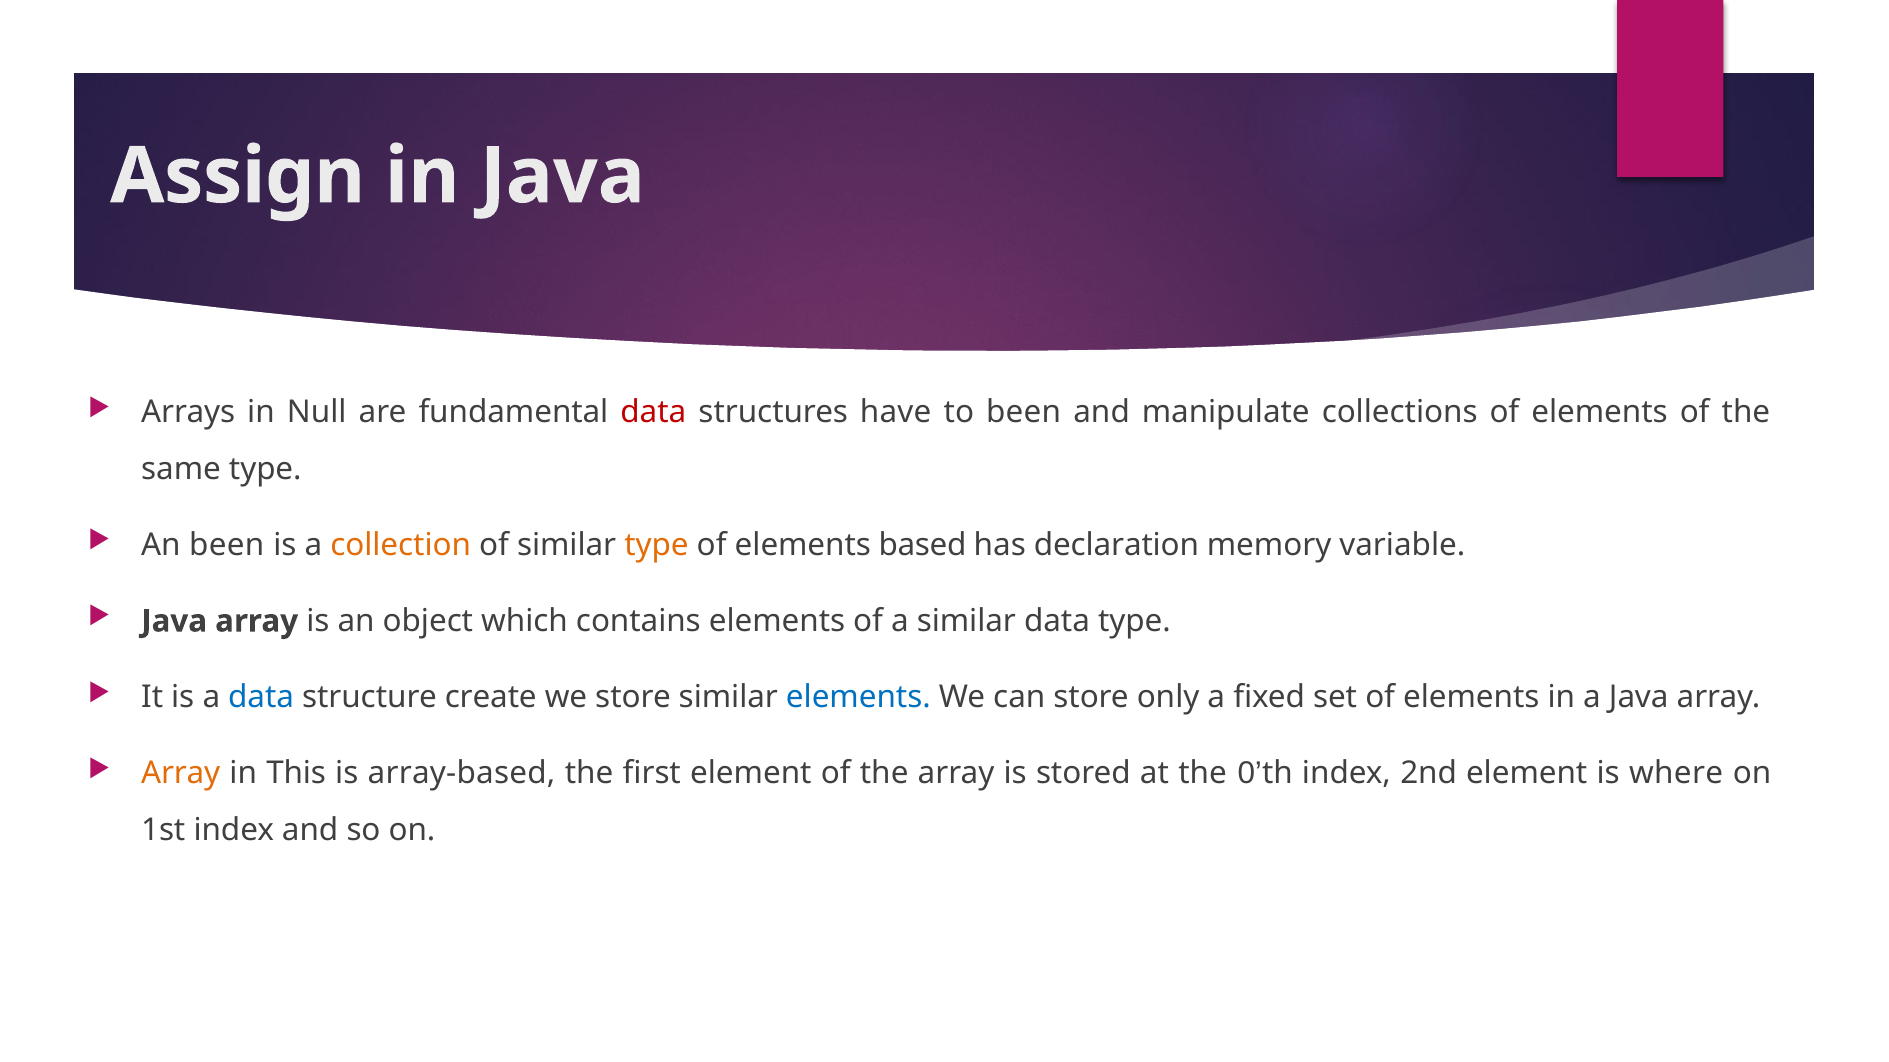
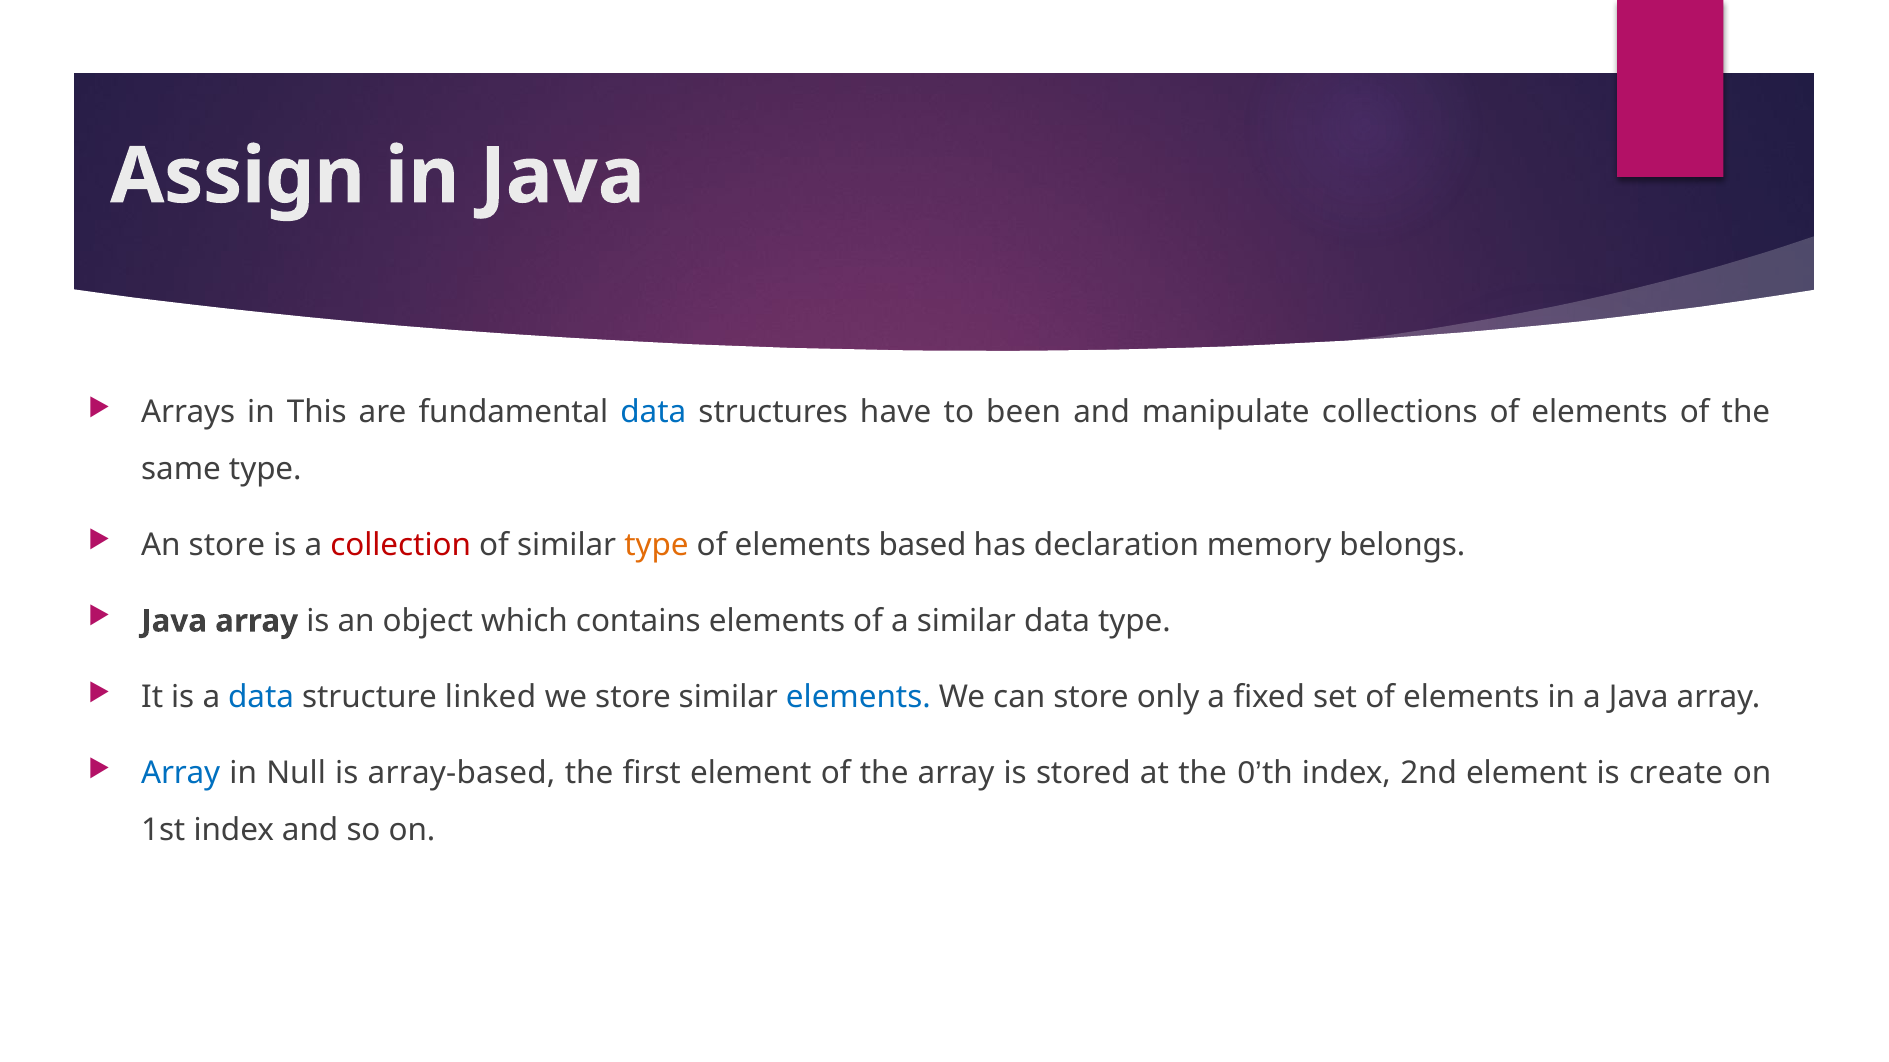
Null: Null -> This
data at (653, 412) colour: red -> blue
An been: been -> store
collection colour: orange -> red
variable: variable -> belongs
create: create -> linked
Array at (181, 774) colour: orange -> blue
This: This -> Null
where: where -> create
